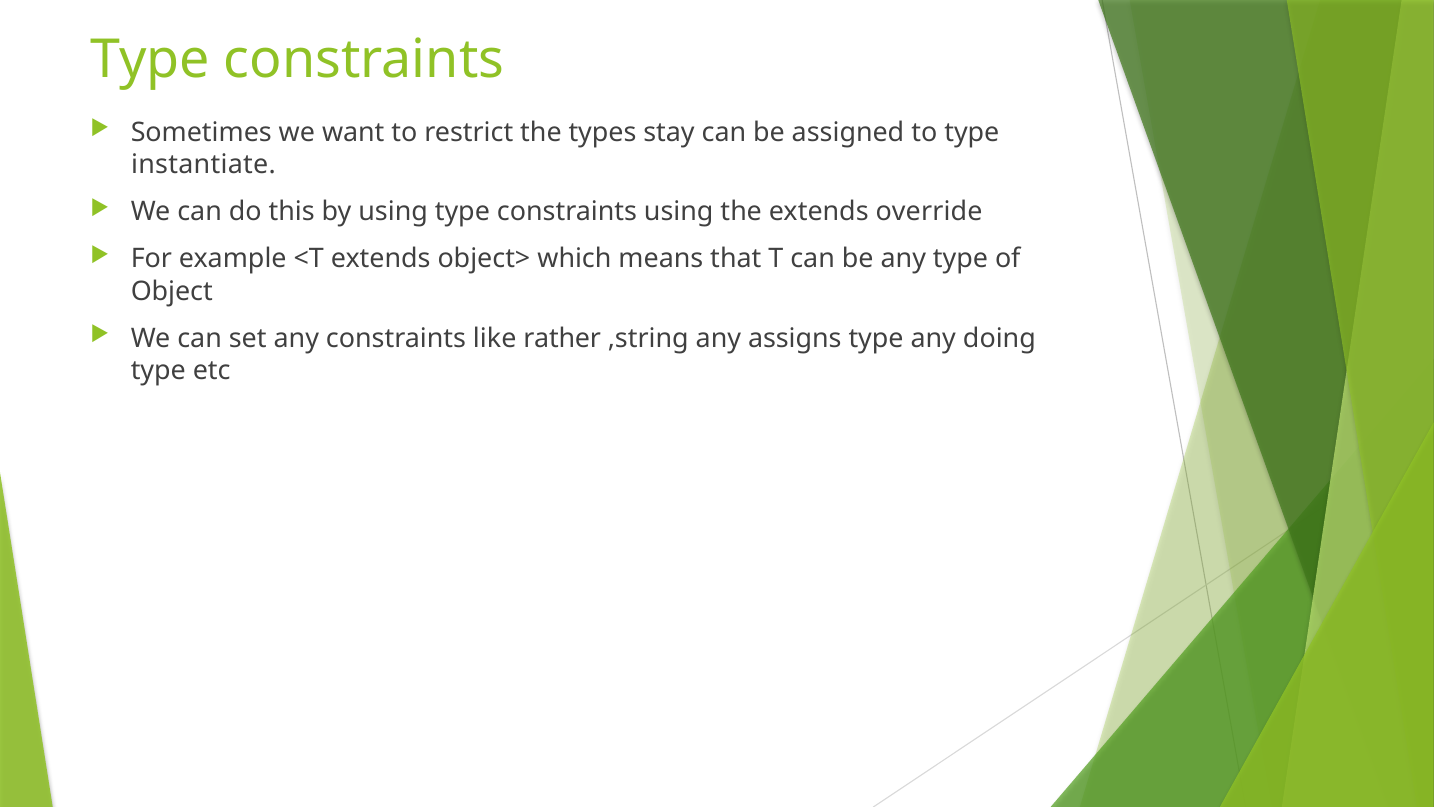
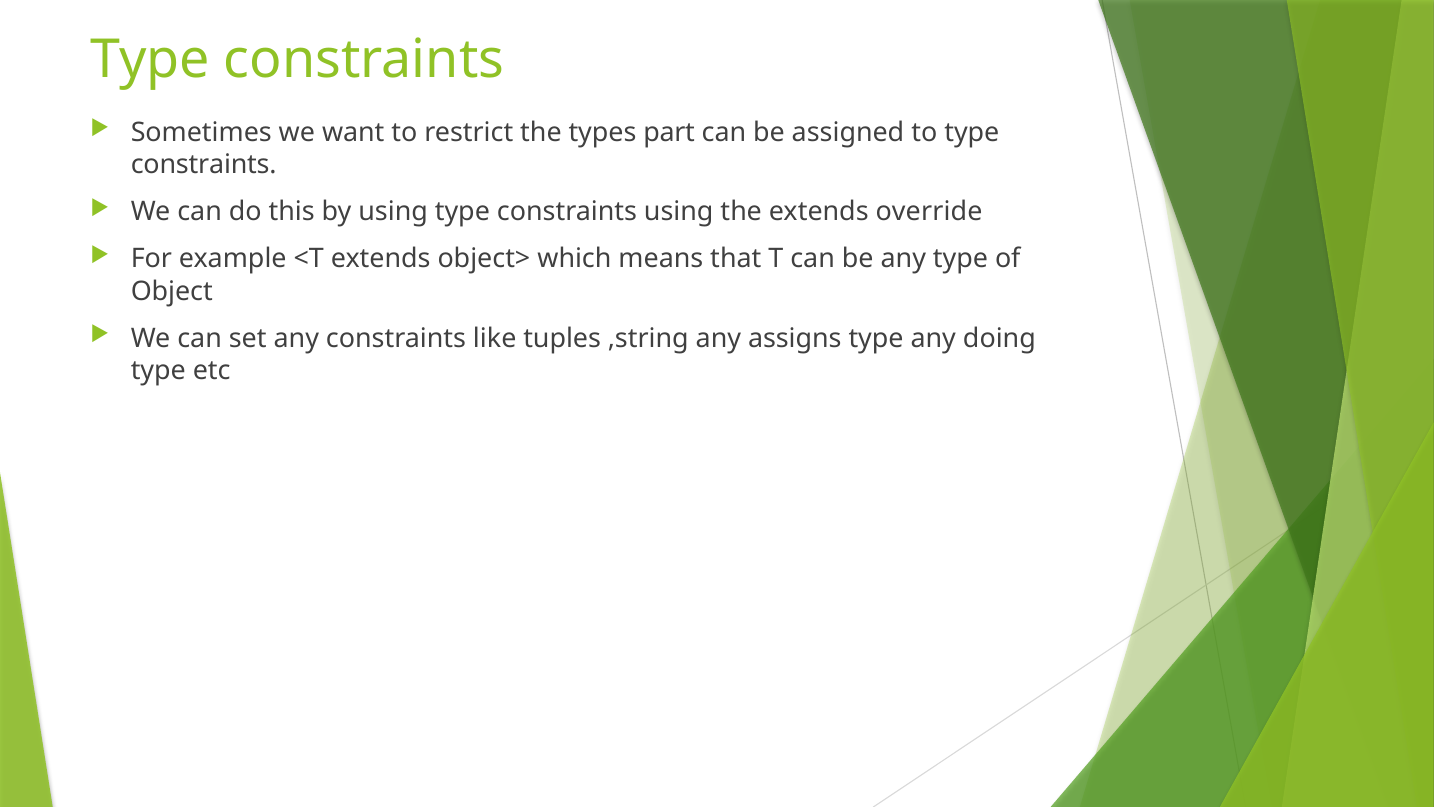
stay: stay -> part
instantiate at (203, 165): instantiate -> constraints
rather: rather -> tuples
